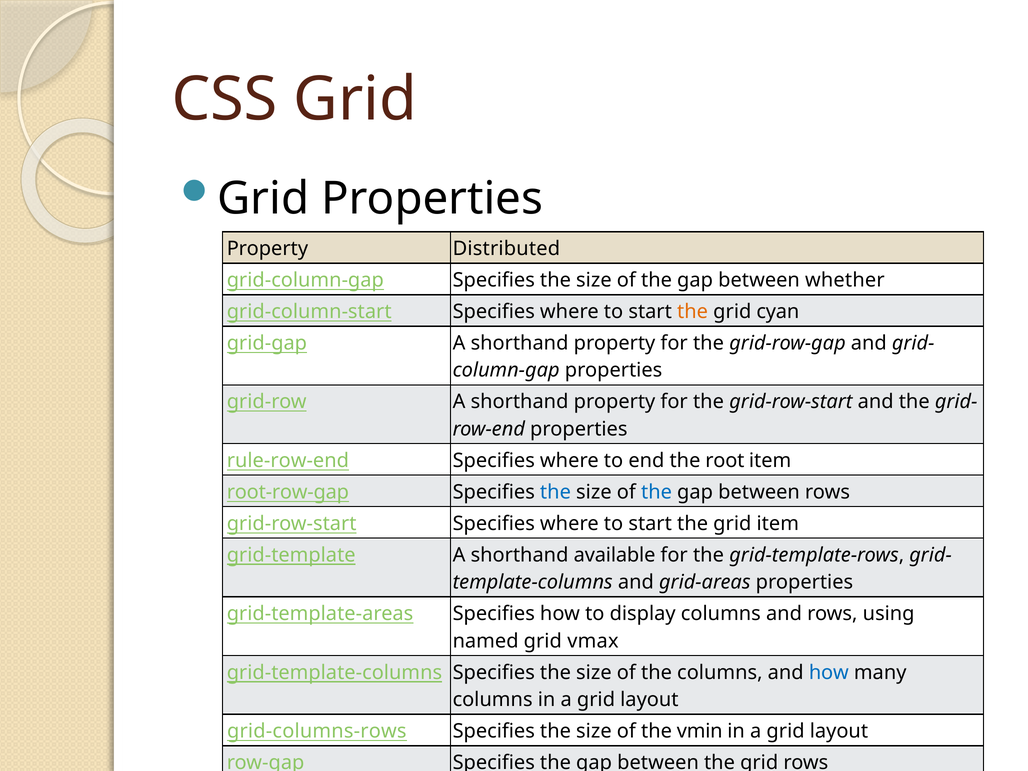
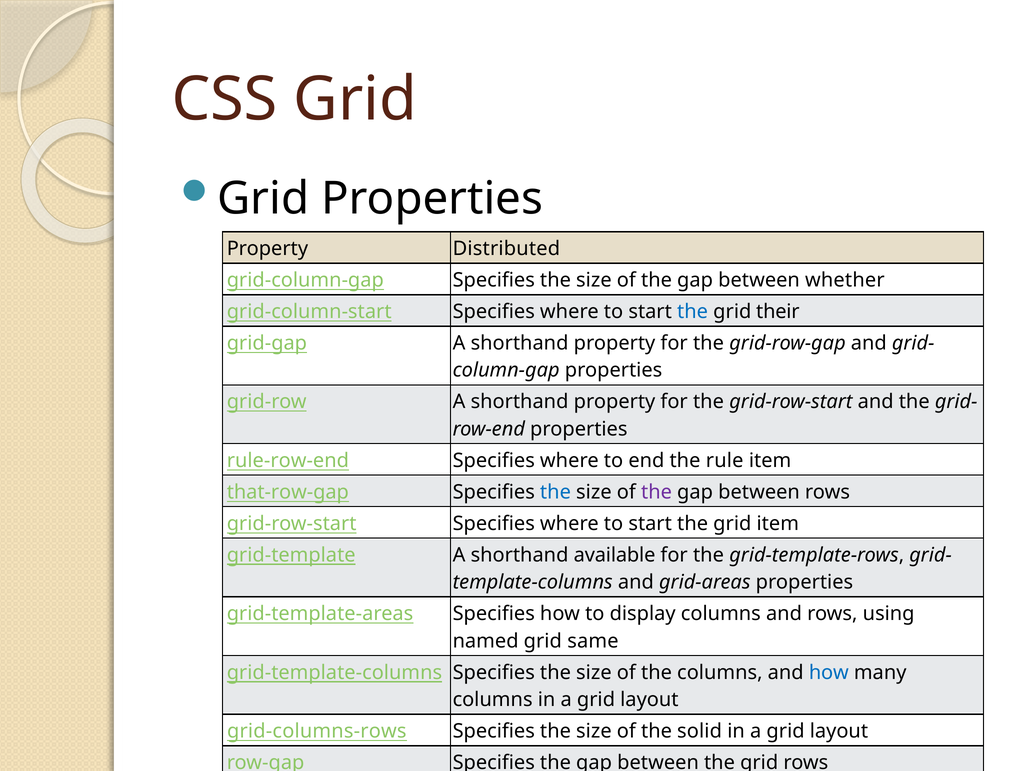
the at (693, 312) colour: orange -> blue
cyan: cyan -> their
root: root -> rule
root-row-gap: root-row-gap -> that-row-gap
the at (657, 492) colour: blue -> purple
vmax: vmax -> same
vmin: vmin -> solid
